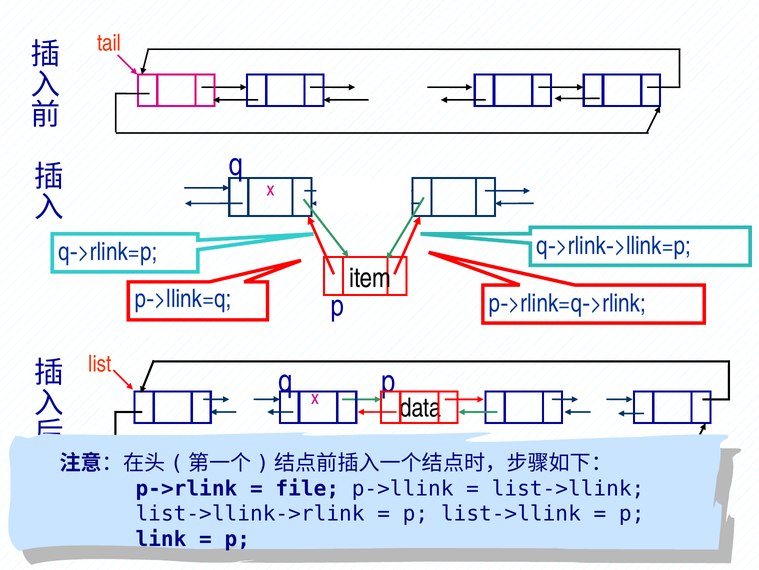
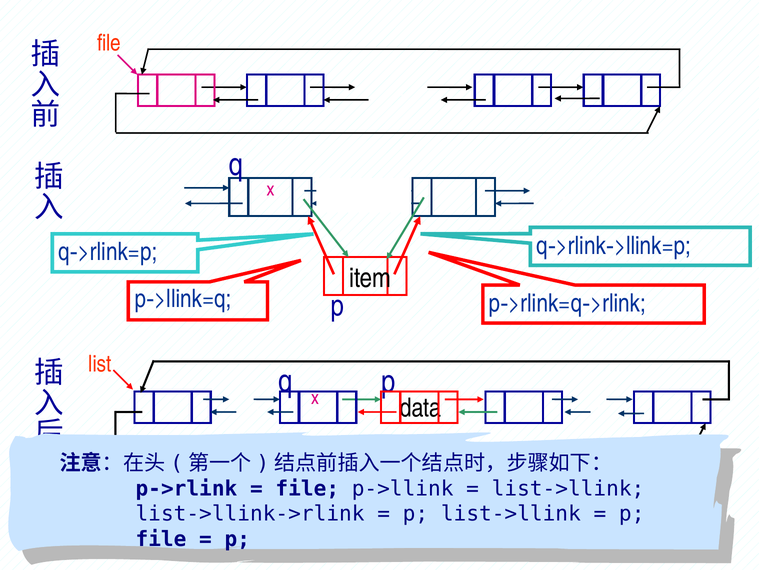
tail at (109, 43): tail -> file
link at (161, 539): link -> file
